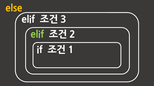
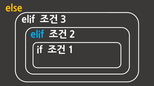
elif at (37, 35) colour: light green -> light blue
